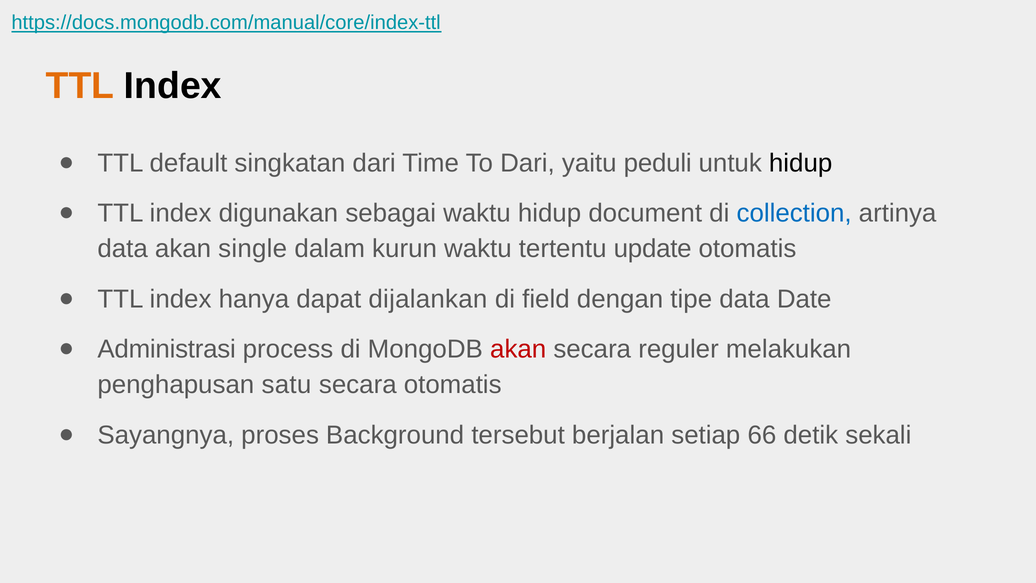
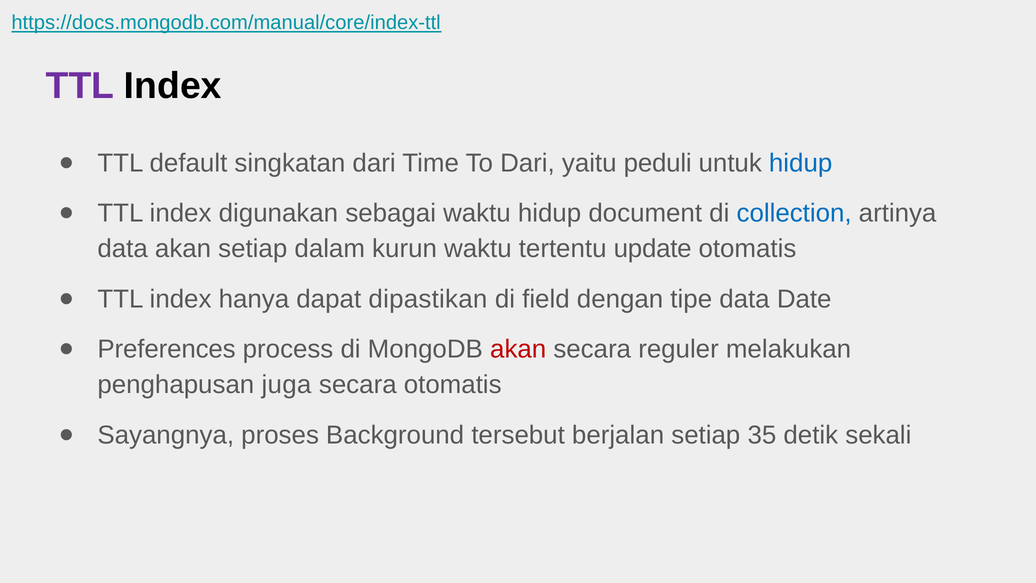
TTL at (80, 86) colour: orange -> purple
hidup at (801, 163) colour: black -> blue
akan single: single -> setiap
dijalankan: dijalankan -> dipastikan
Administrasi: Administrasi -> Preferences
satu: satu -> juga
66: 66 -> 35
